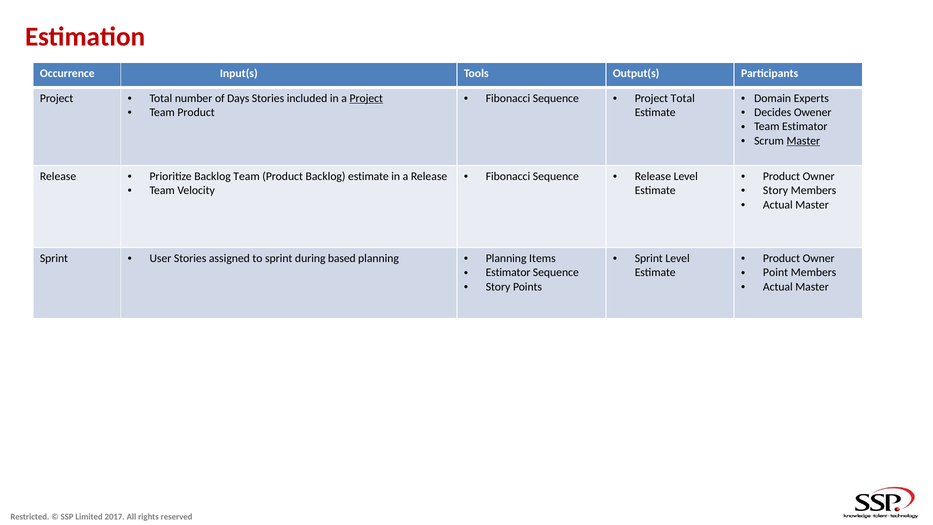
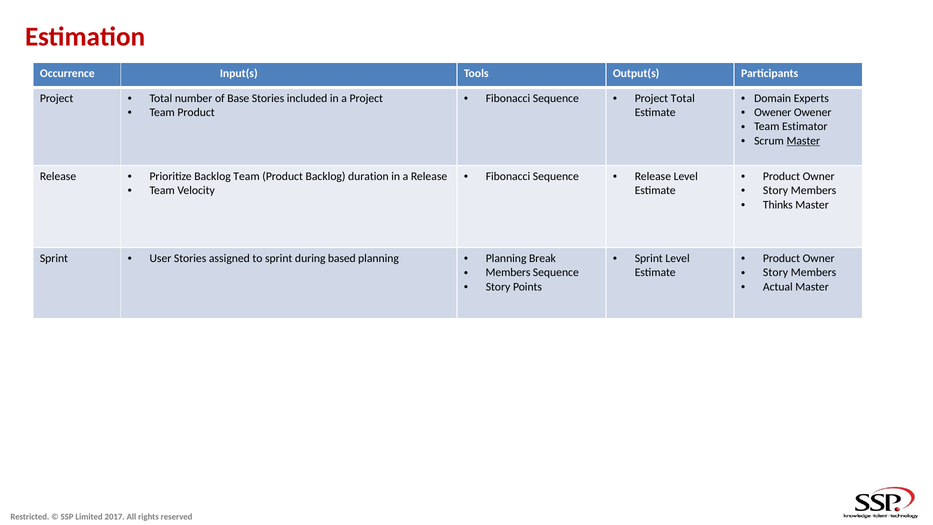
Days: Days -> Base
Project at (366, 98) underline: present -> none
Decides at (773, 112): Decides -> Owener
Backlog estimate: estimate -> duration
Actual at (778, 205): Actual -> Thinks
Items: Items -> Break
Estimator at (508, 272): Estimator -> Members
Point at (776, 272): Point -> Story
